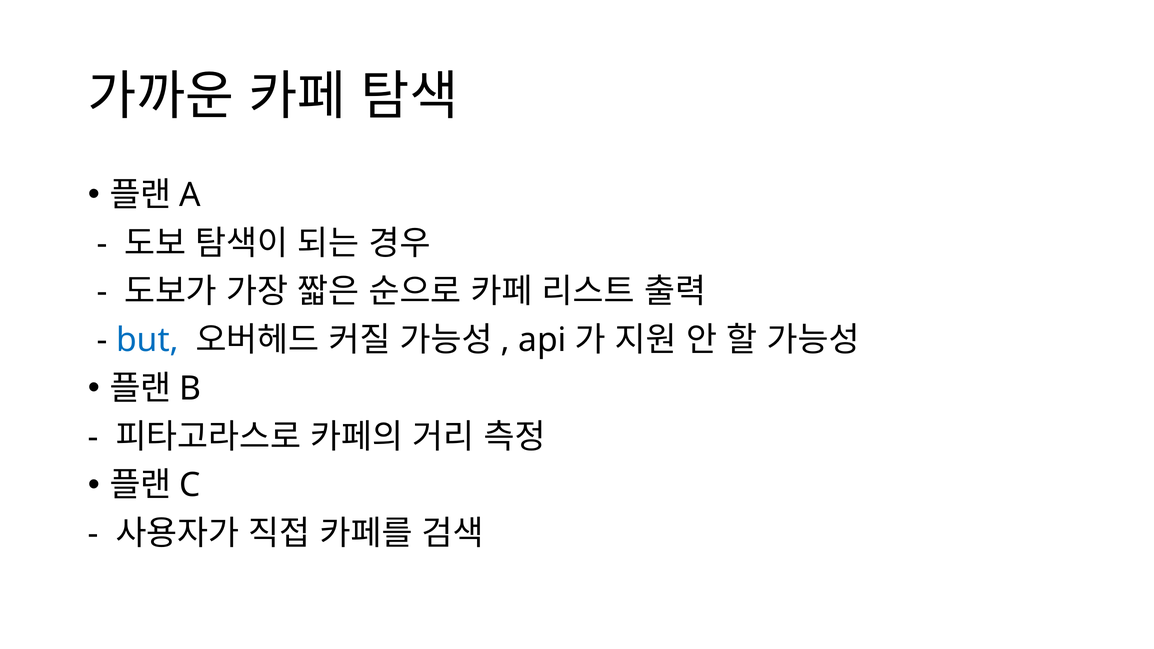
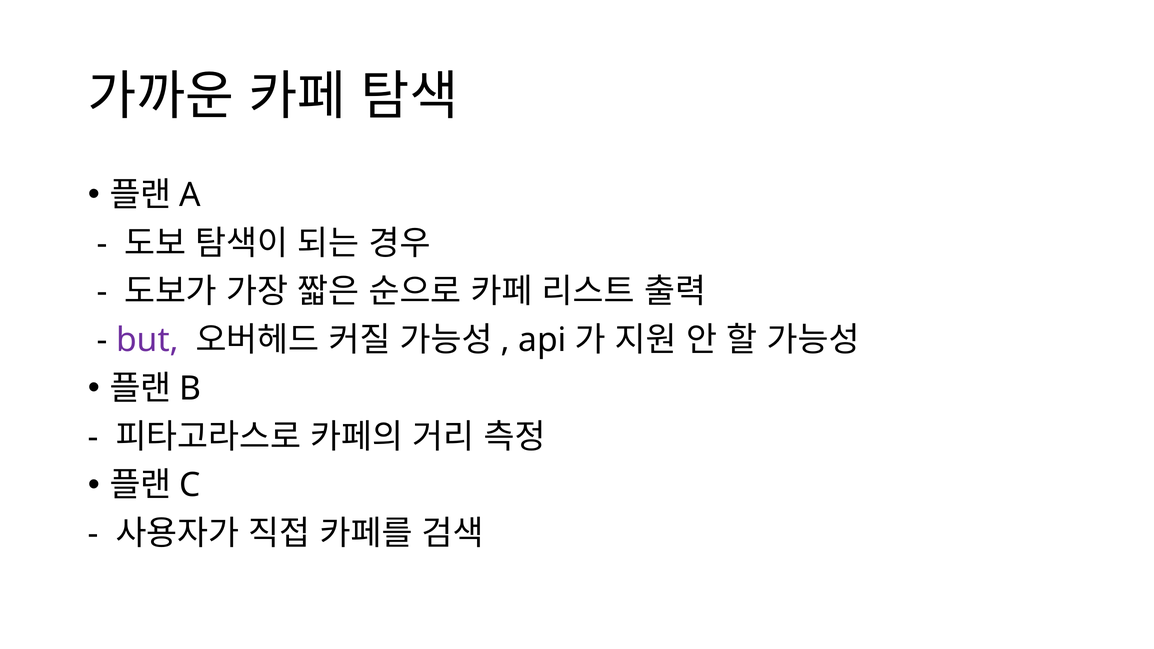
but colour: blue -> purple
